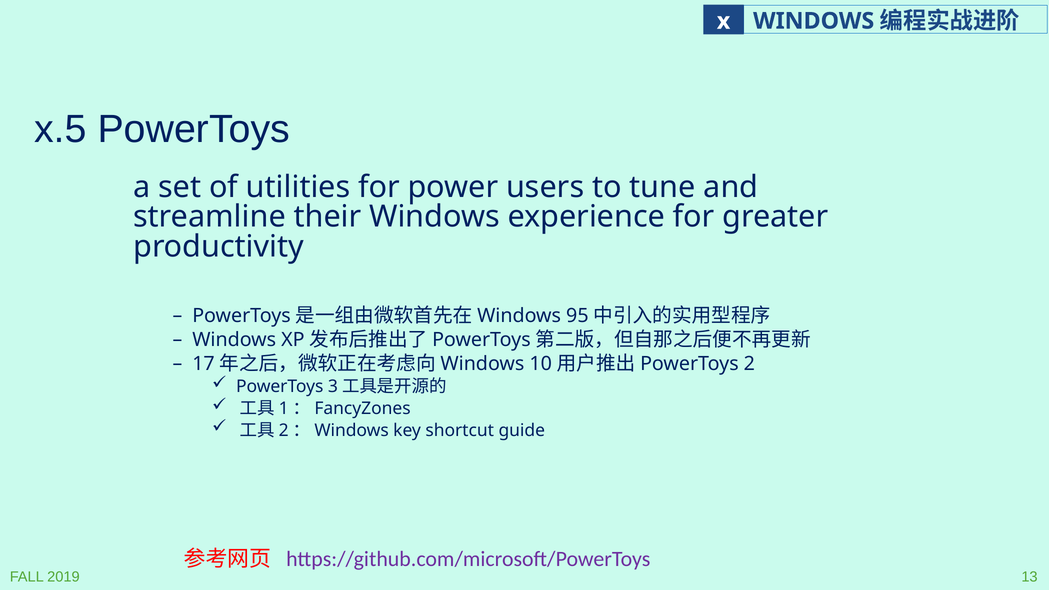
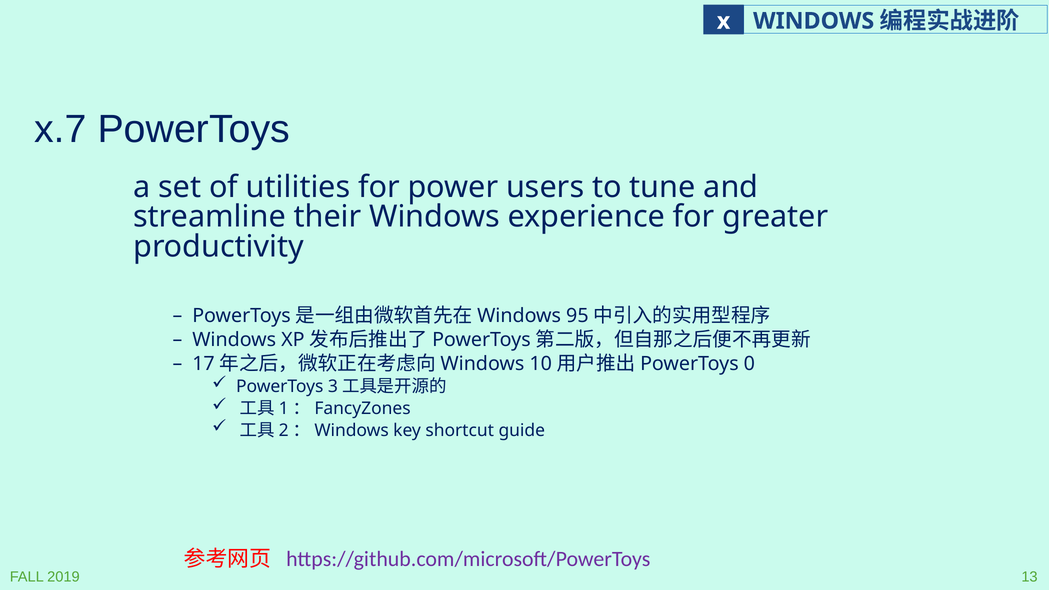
x.5: x.5 -> x.7
2: 2 -> 0
